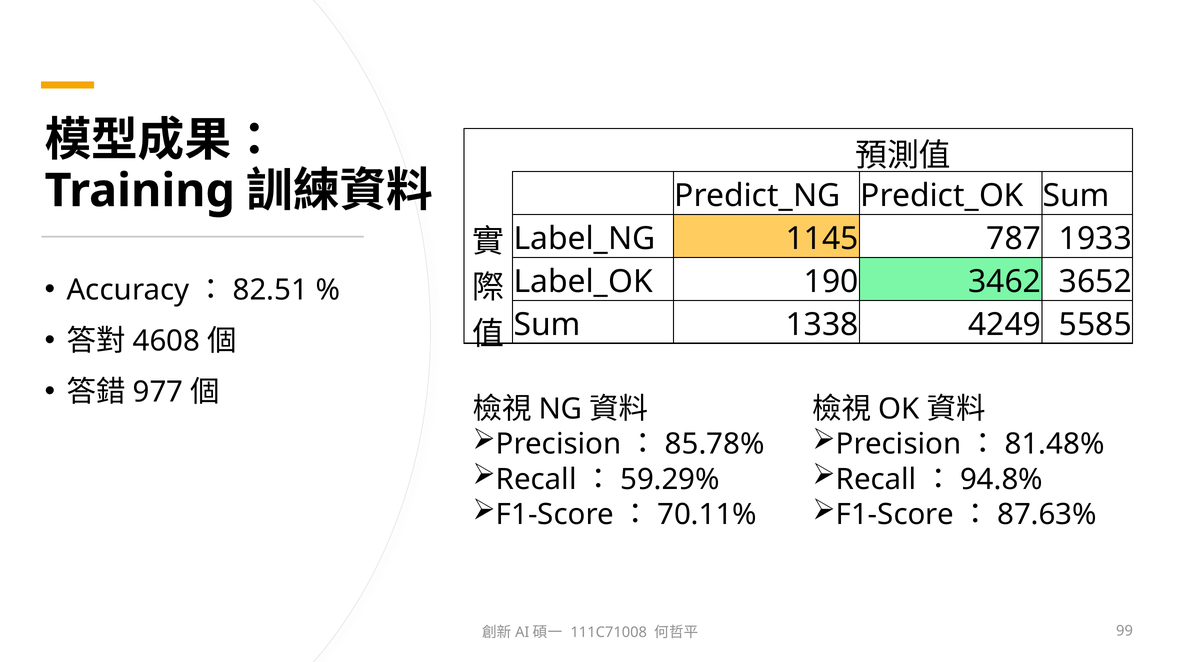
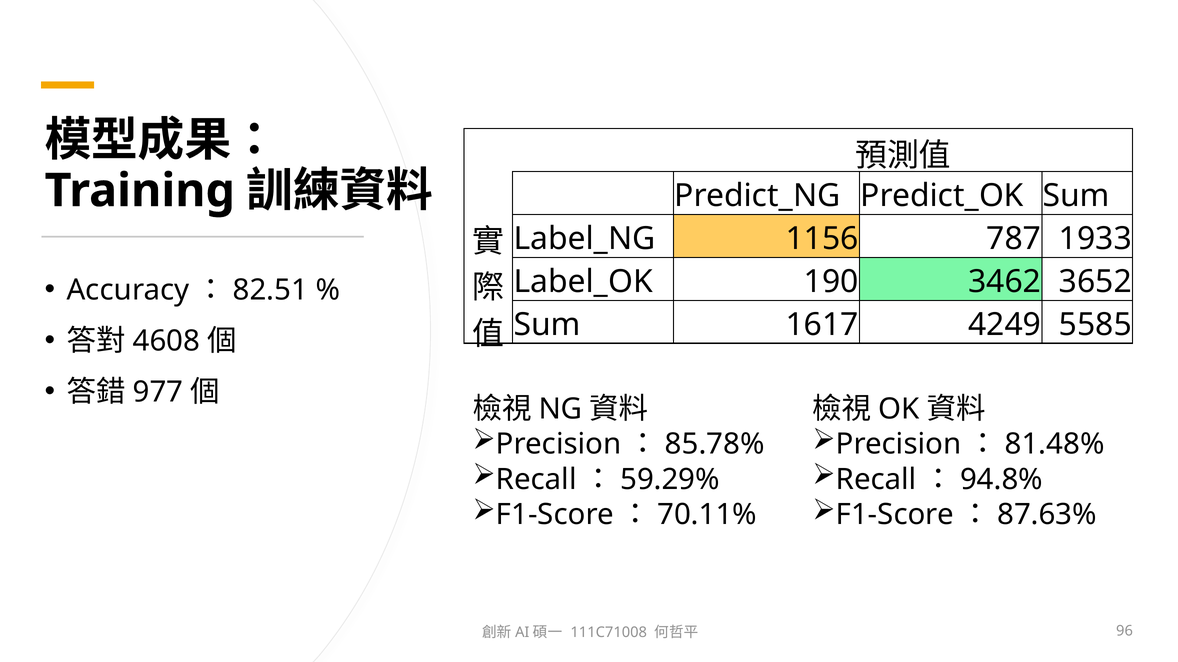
1145: 1145 -> 1156
1338: 1338 -> 1617
99: 99 -> 96
